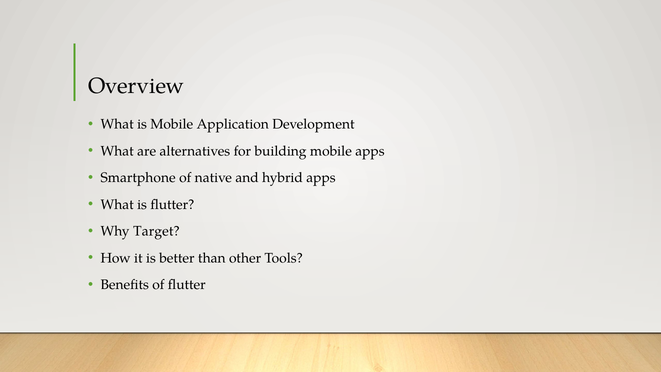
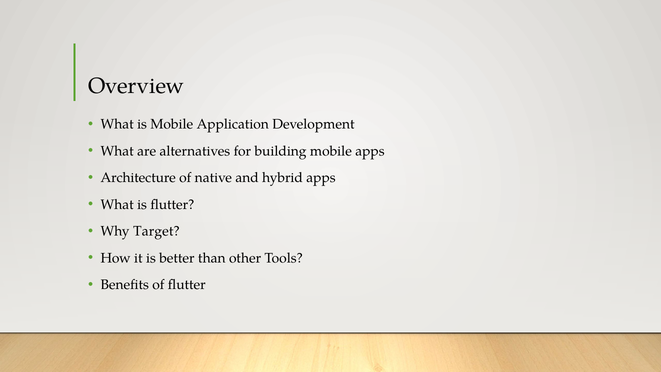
Smartphone: Smartphone -> Architecture
